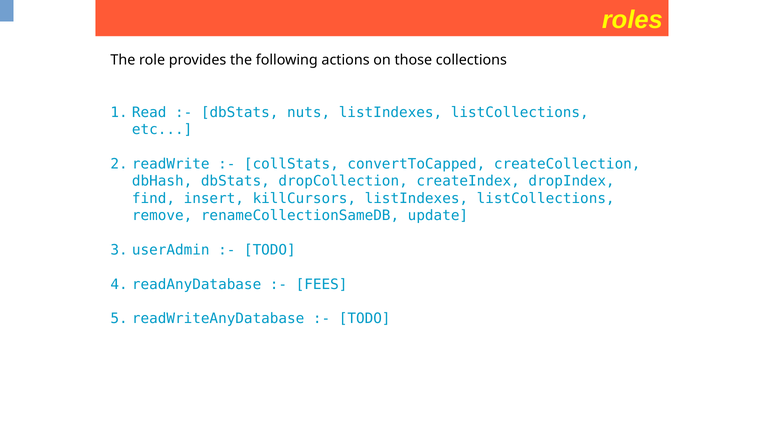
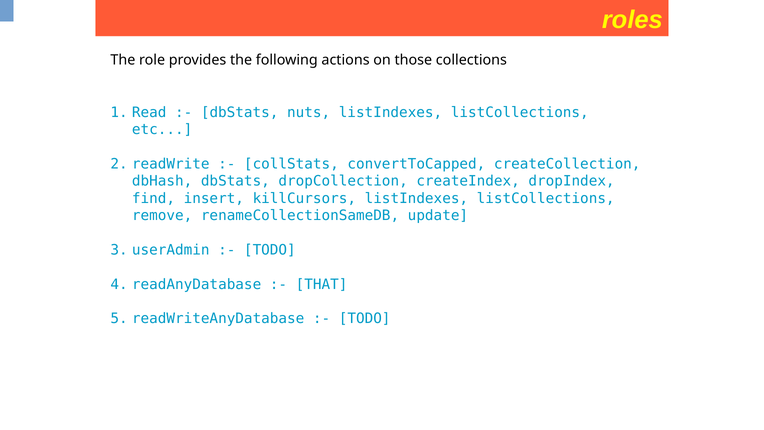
FEES: FEES -> THAT
